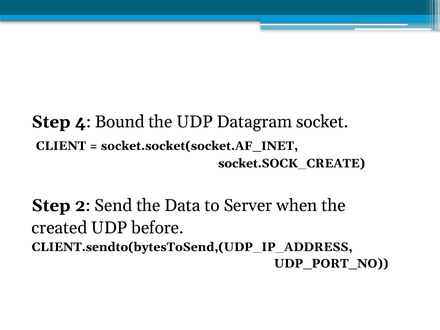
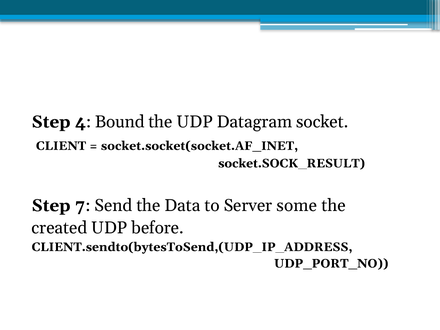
socket.SOCK_CREATE: socket.SOCK_CREATE -> socket.SOCK_RESULT
2: 2 -> 7
when: when -> some
